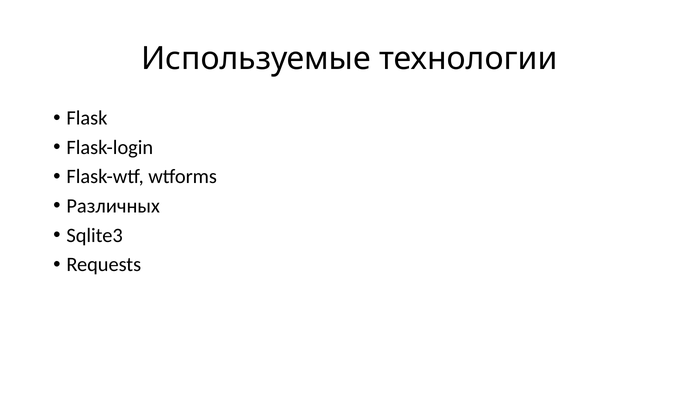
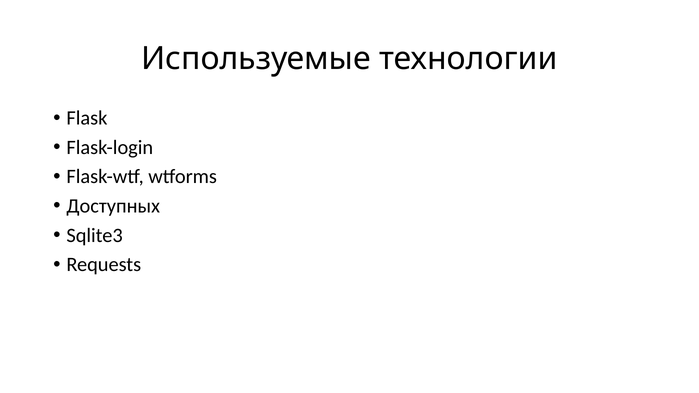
Различных: Различных -> Доступных
